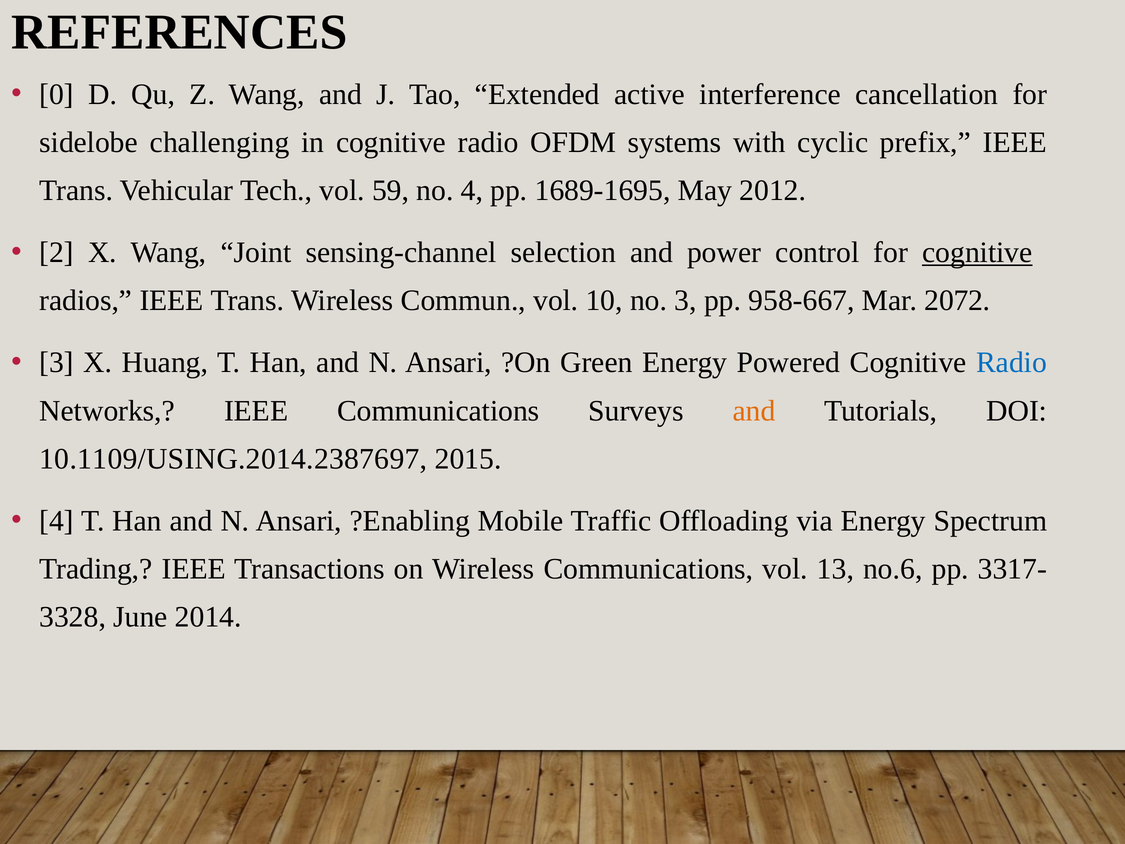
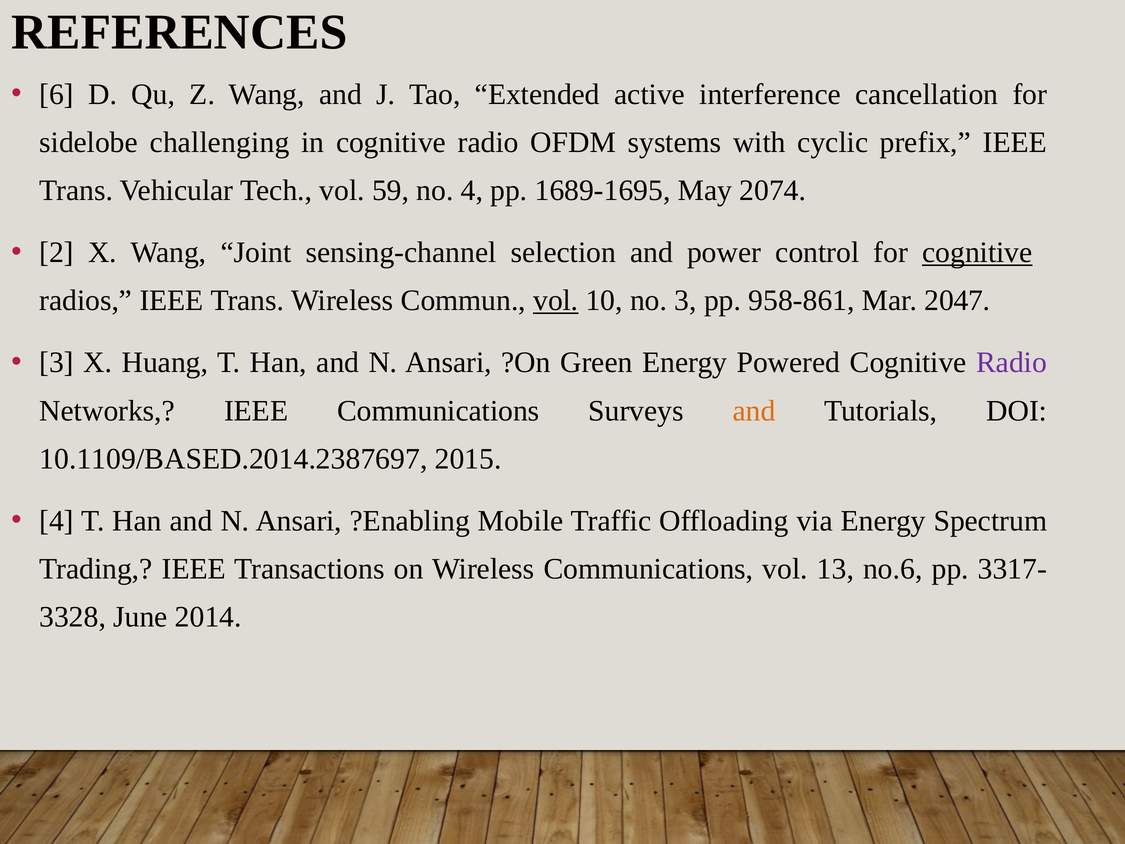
0: 0 -> 6
2012: 2012 -> 2074
vol at (556, 300) underline: none -> present
958-667: 958-667 -> 958-861
2072: 2072 -> 2047
Radio at (1012, 363) colour: blue -> purple
10.1109/USING.2014.2387697: 10.1109/USING.2014.2387697 -> 10.1109/BASED.2014.2387697
